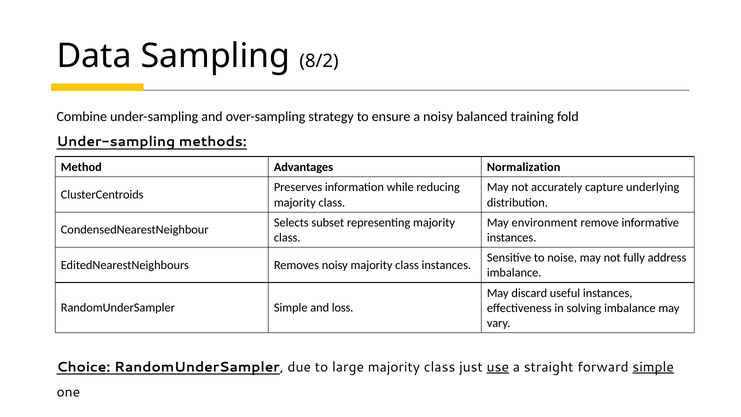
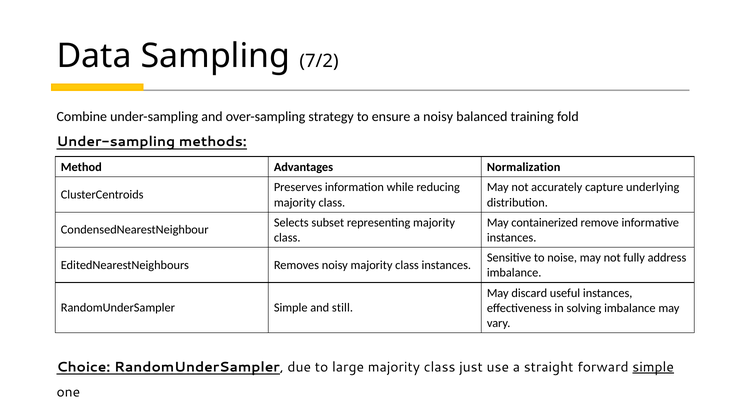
8/2: 8/2 -> 7/2
environment: environment -> containerized
loss: loss -> still
use underline: present -> none
